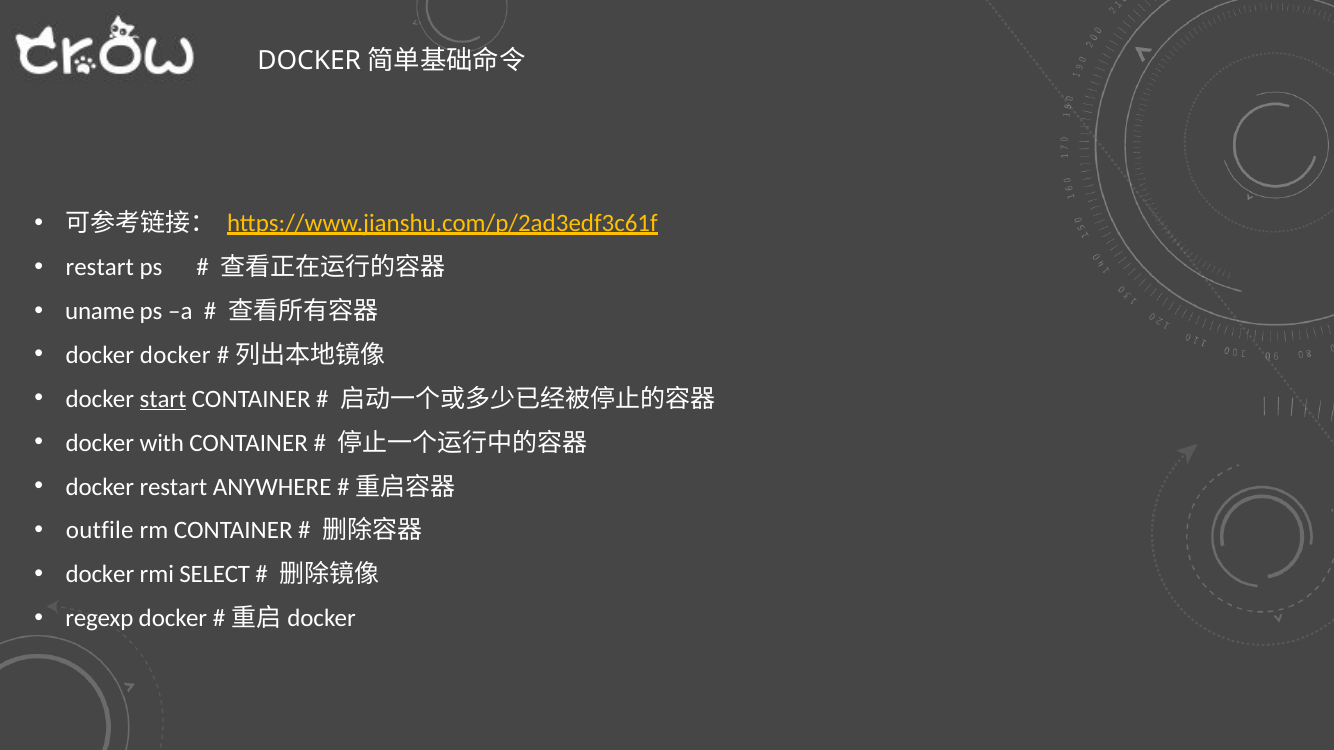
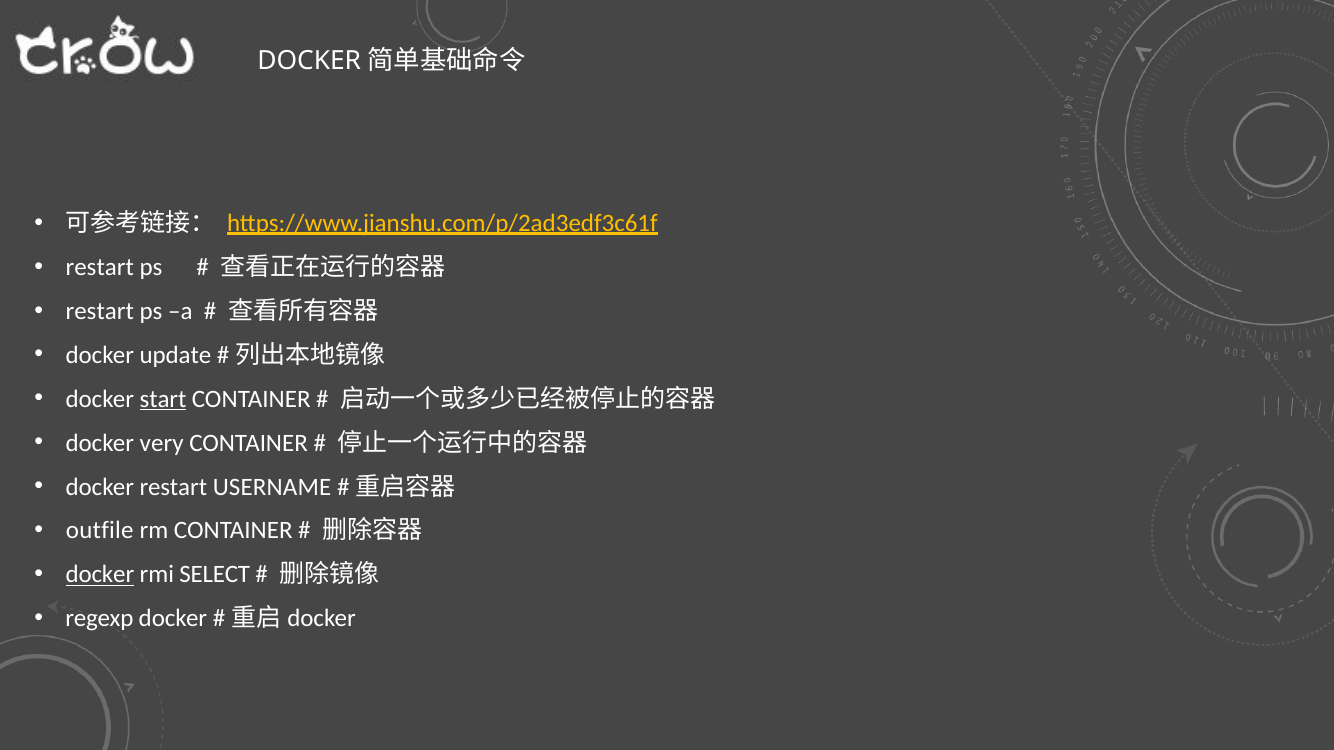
uname at (100, 311): uname -> restart
docker docker: docker -> update
with: with -> very
ANYWHERE: ANYWHERE -> USERNAME
docker at (100, 575) underline: none -> present
